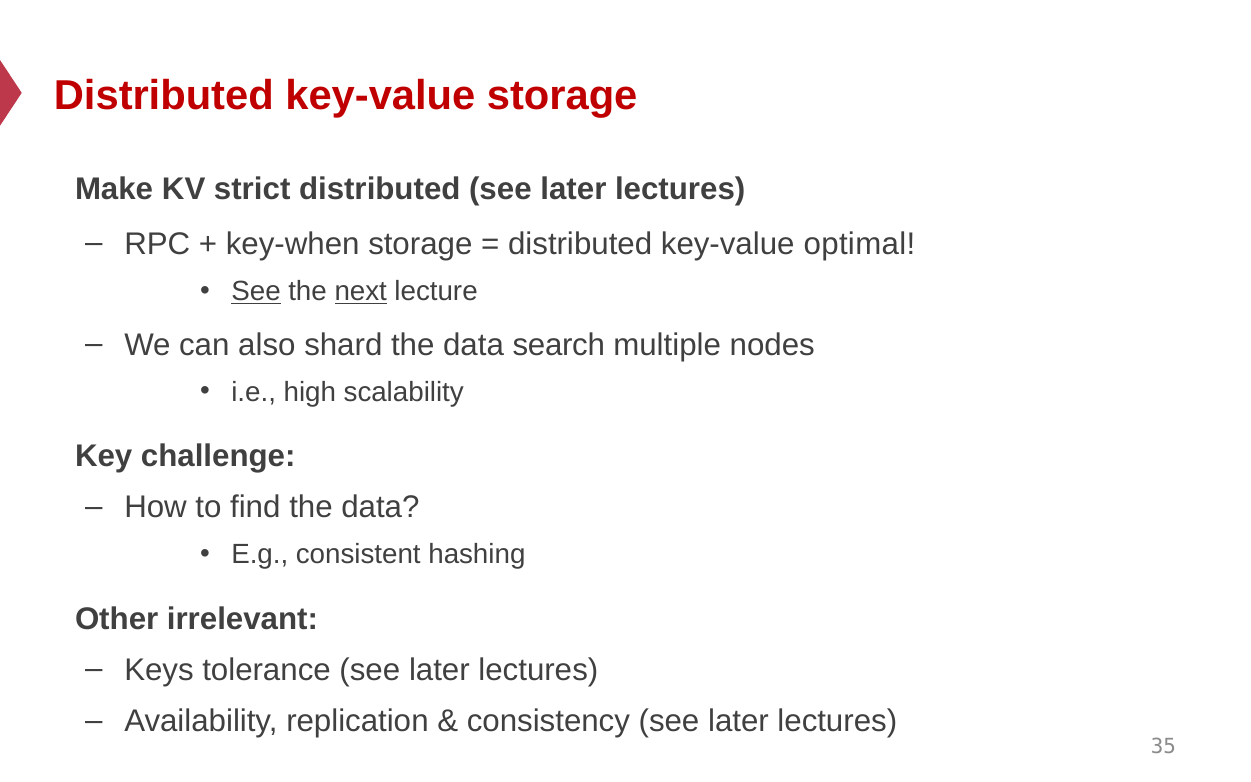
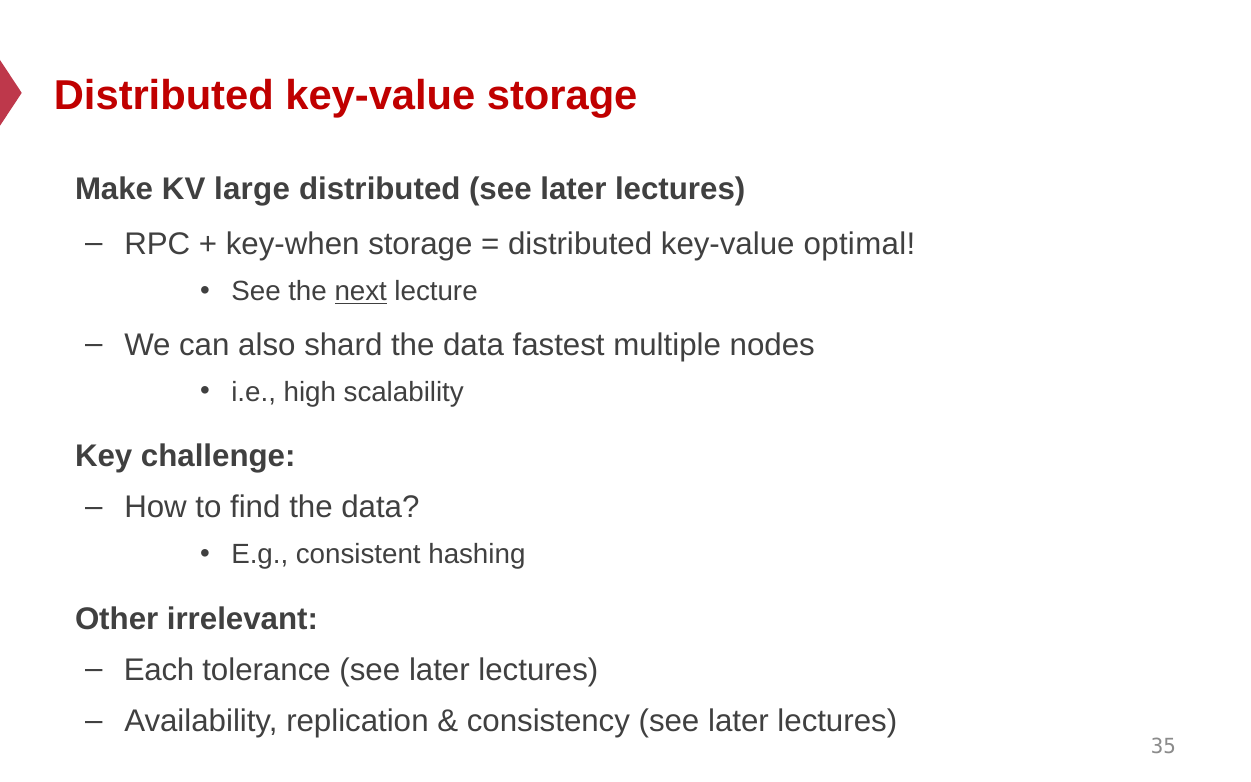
strict: strict -> large
See at (256, 292) underline: present -> none
search: search -> fastest
Keys: Keys -> Each
